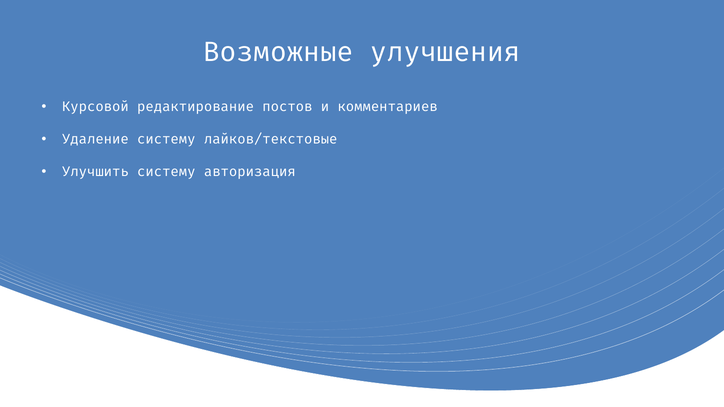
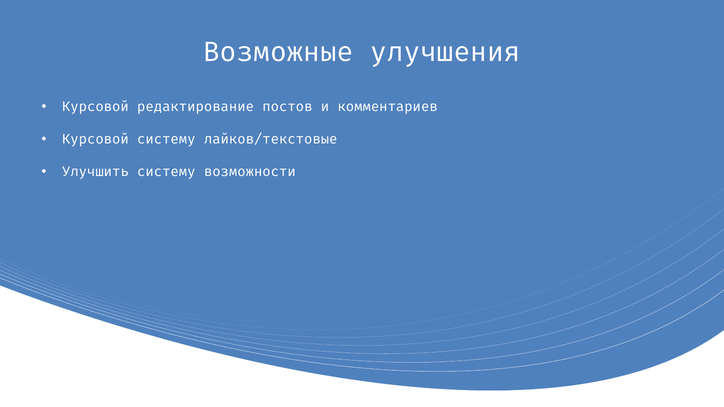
Удаление at (95, 139): Удаление -> Курсовой
авторизация: авторизация -> возможности
